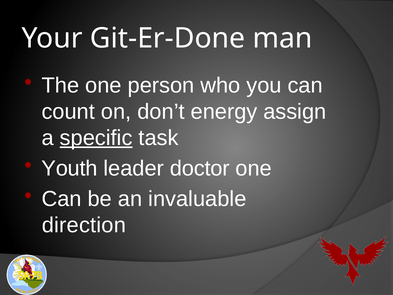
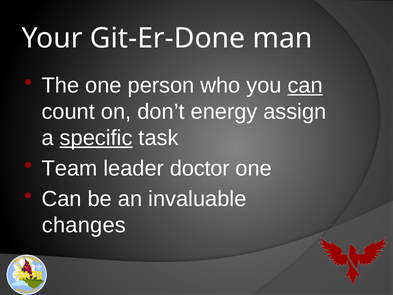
can at (305, 85) underline: none -> present
Youth: Youth -> Team
direction: direction -> changes
